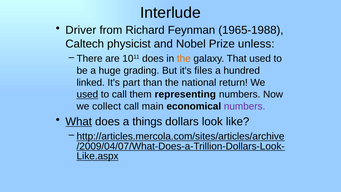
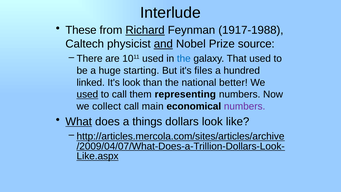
Driver: Driver -> These
Richard underline: none -> present
1965-1988: 1965-1988 -> 1917-1988
and underline: none -> present
unless: unless -> source
1011 does: does -> used
the at (184, 59) colour: orange -> blue
grading: grading -> starting
It's part: part -> look
return: return -> better
